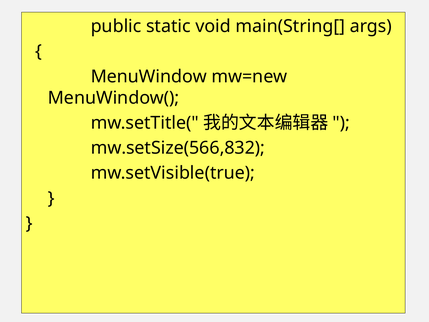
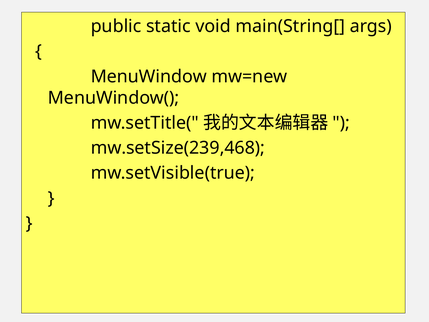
mw.setSize(566,832: mw.setSize(566,832 -> mw.setSize(239,468
